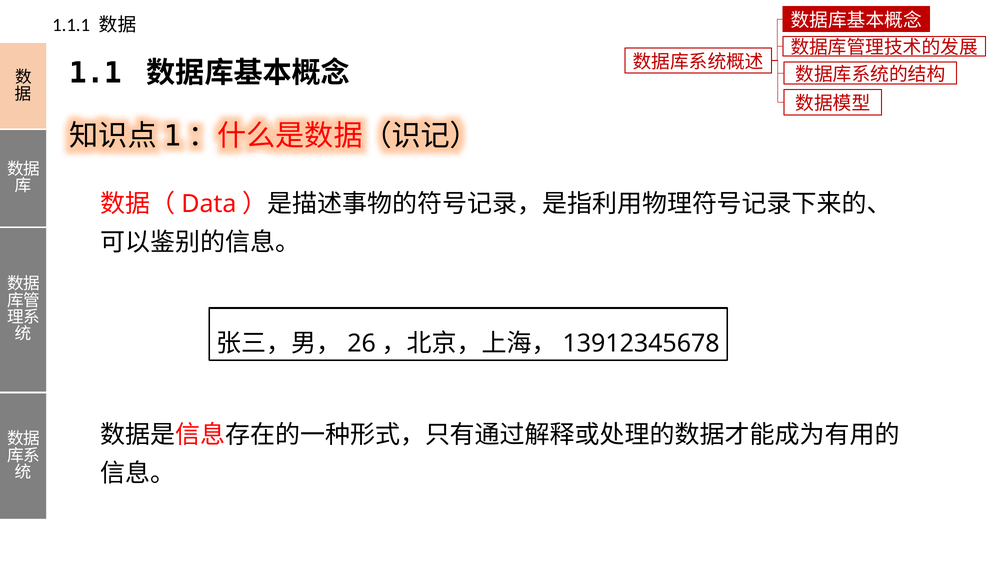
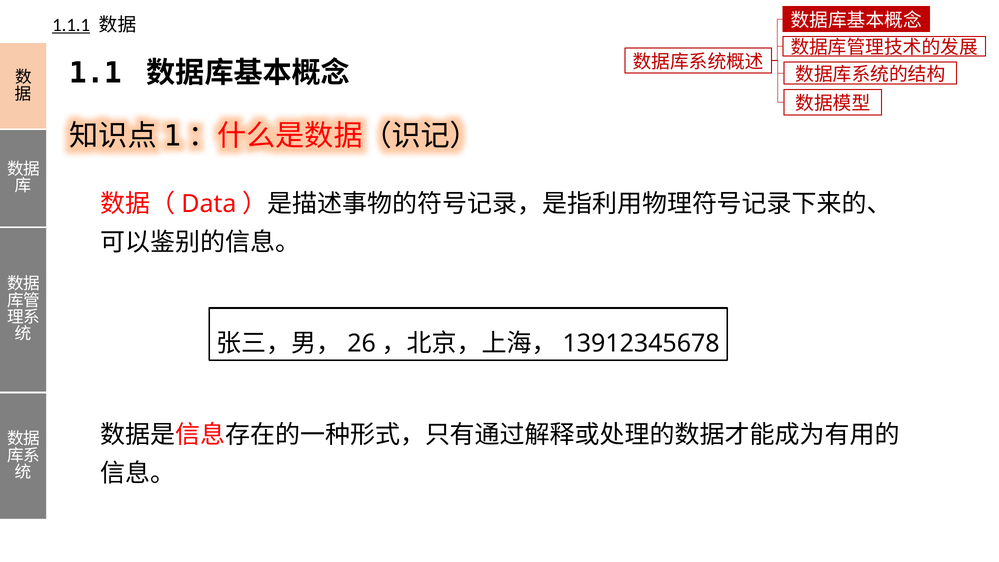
1.1.1 underline: none -> present
